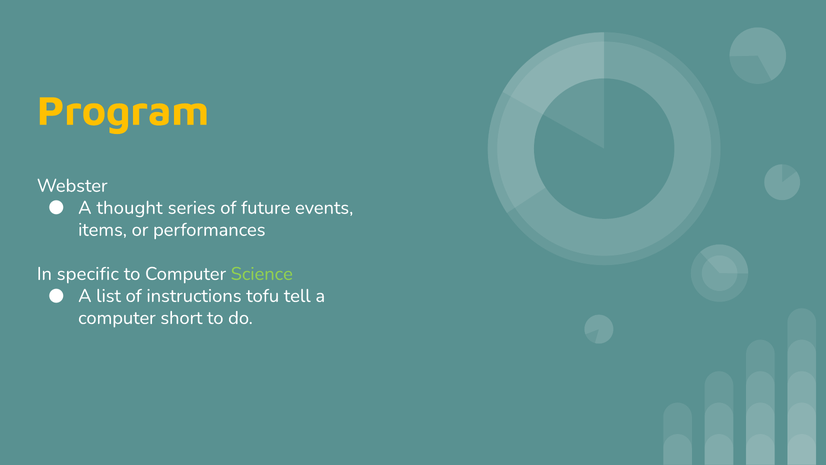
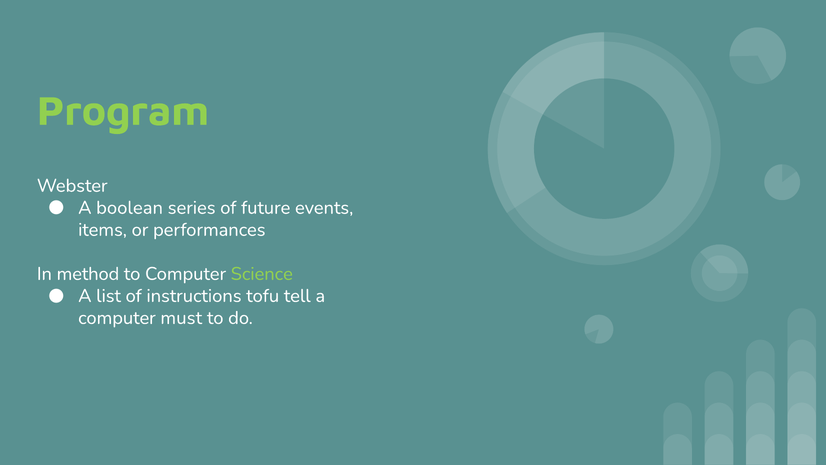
Program colour: yellow -> light green
thought: thought -> boolean
specific: specific -> method
short: short -> must
